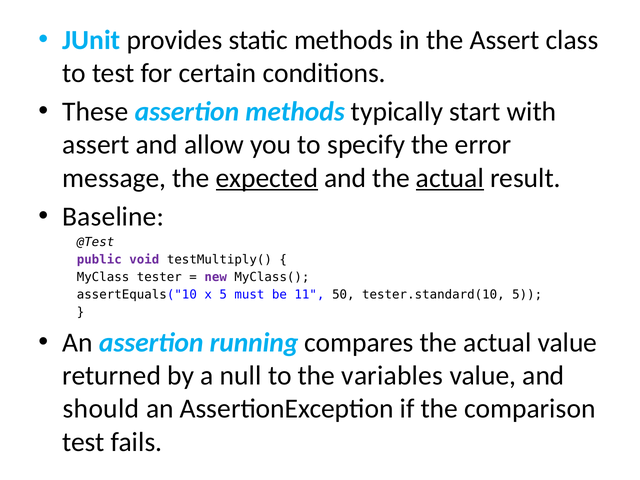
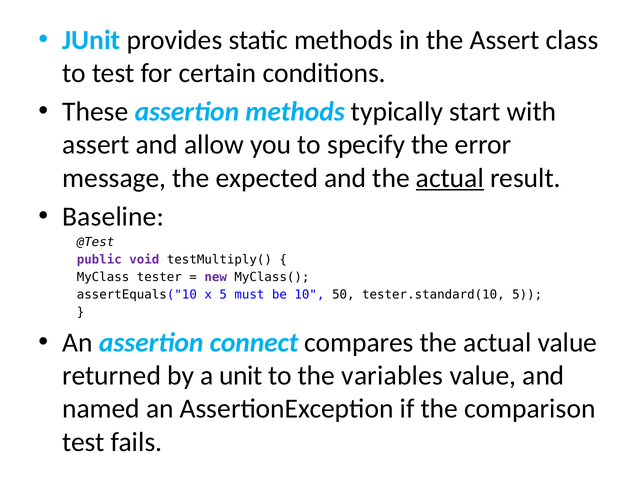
expected underline: present -> none
11: 11 -> 10
running: running -> connect
null: null -> unit
should: should -> named
